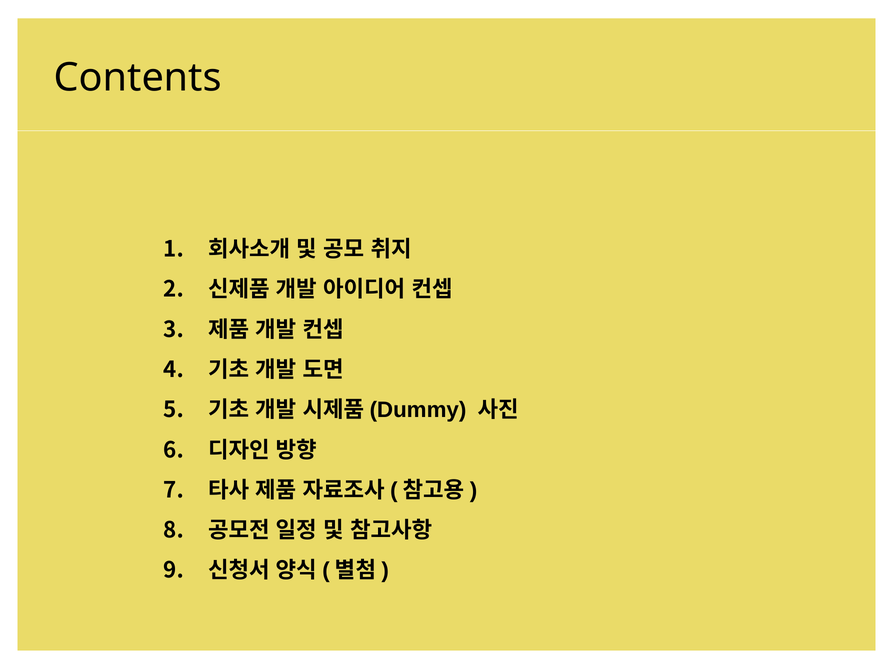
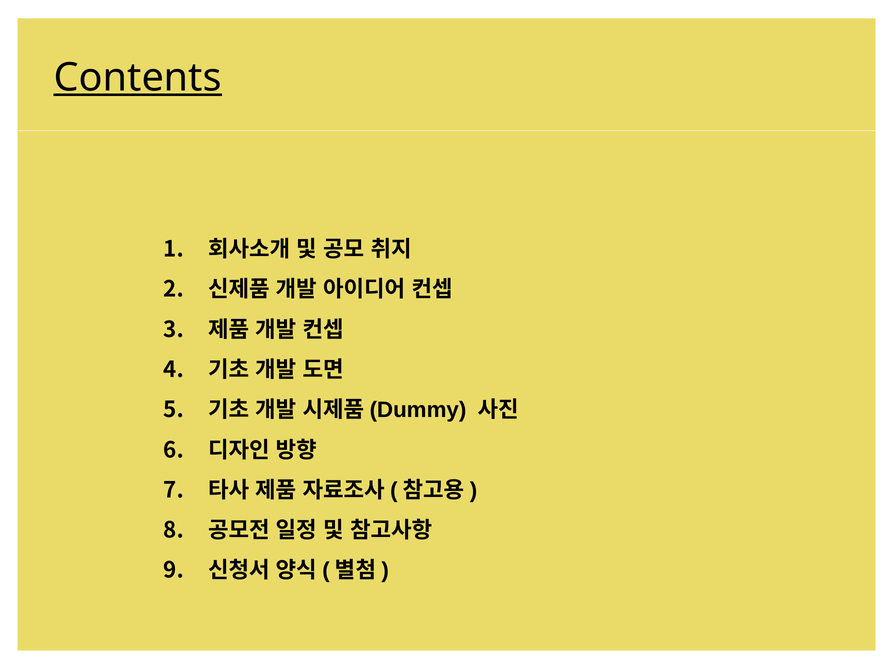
Contents underline: none -> present
